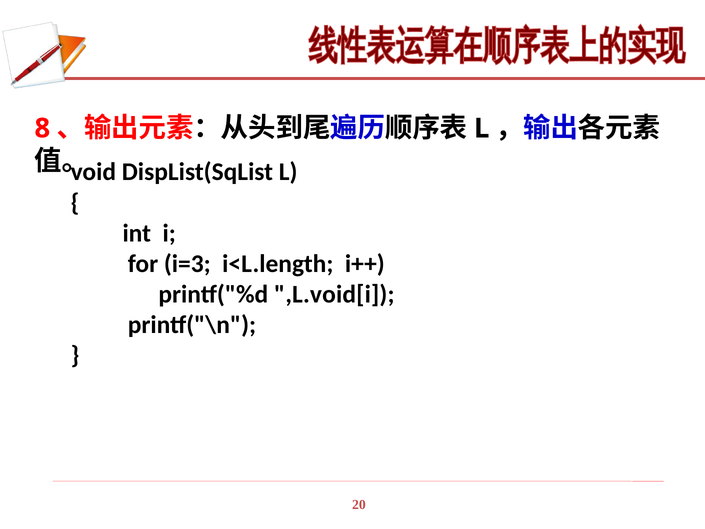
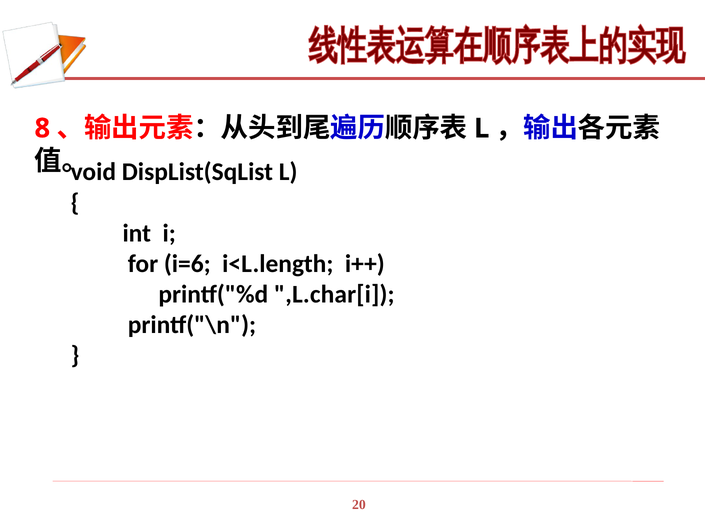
i=3: i=3 -> i=6
,L.void[i: ,L.void[i -> ,L.char[i
